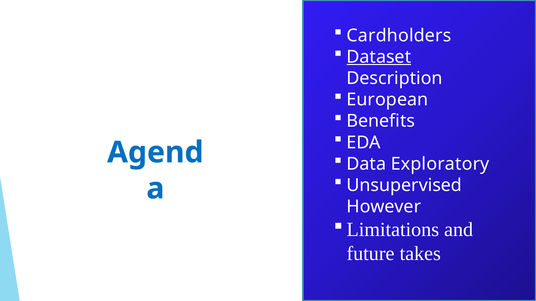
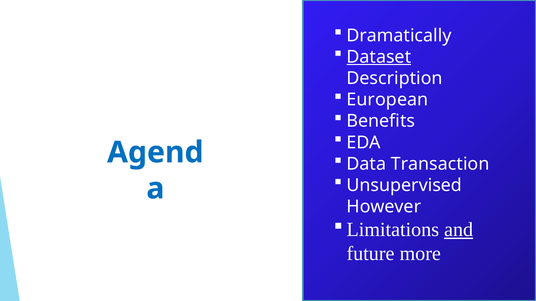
Cardholders: Cardholders -> Dramatically
Exploratory: Exploratory -> Transaction
and underline: none -> present
takes: takes -> more
